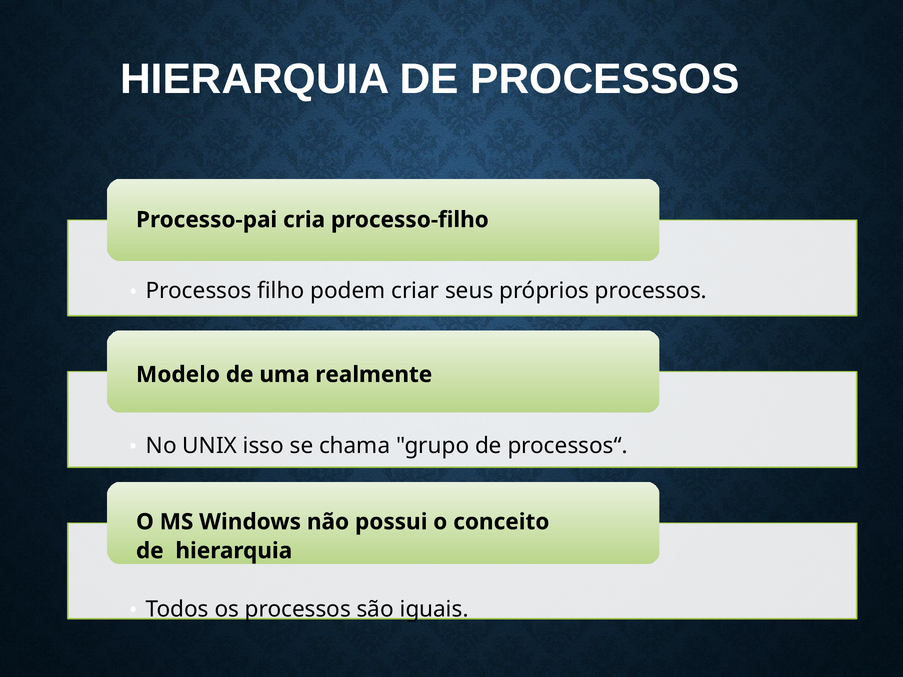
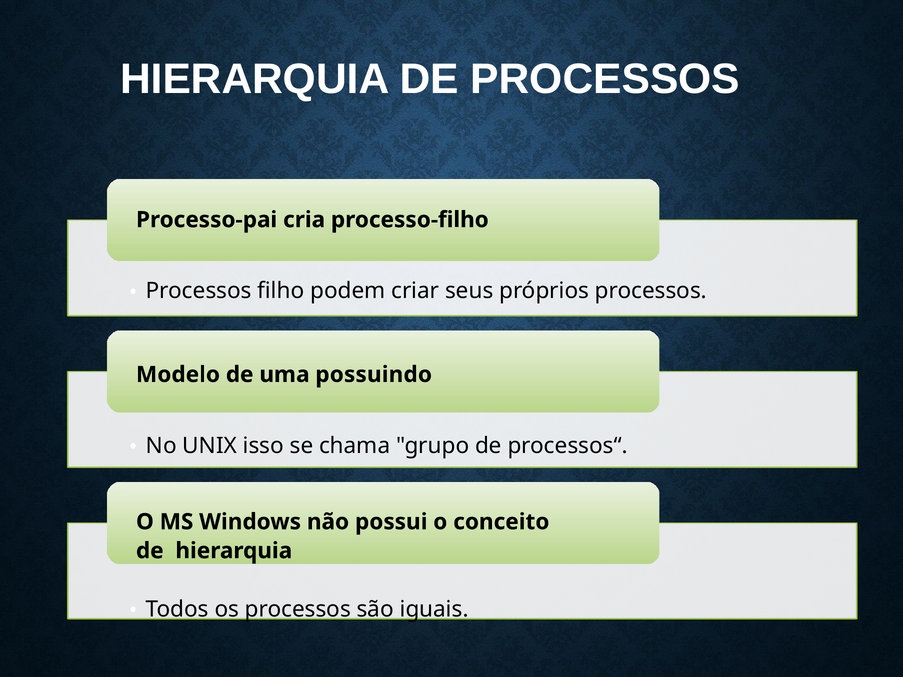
realmente: realmente -> possuindo
